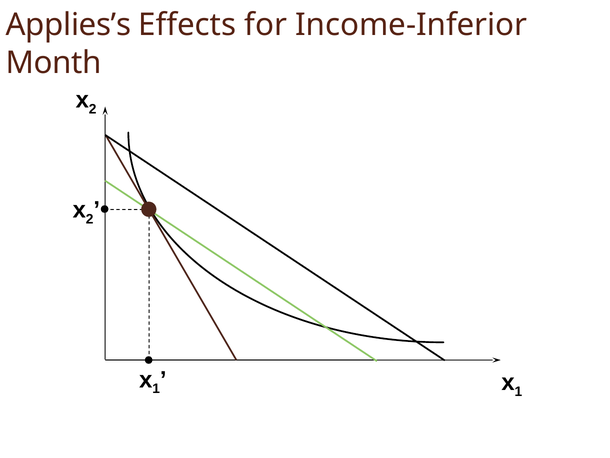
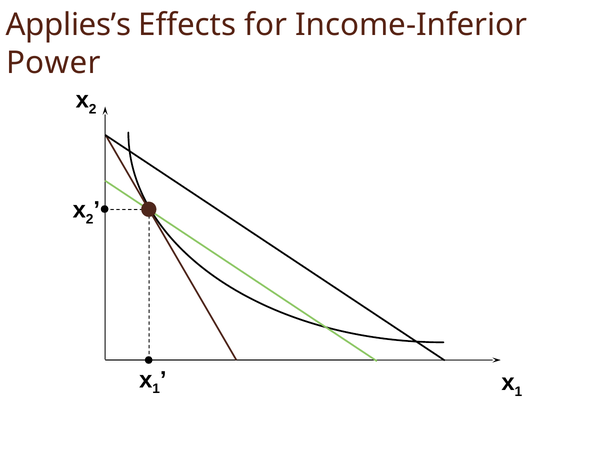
Month: Month -> Power
